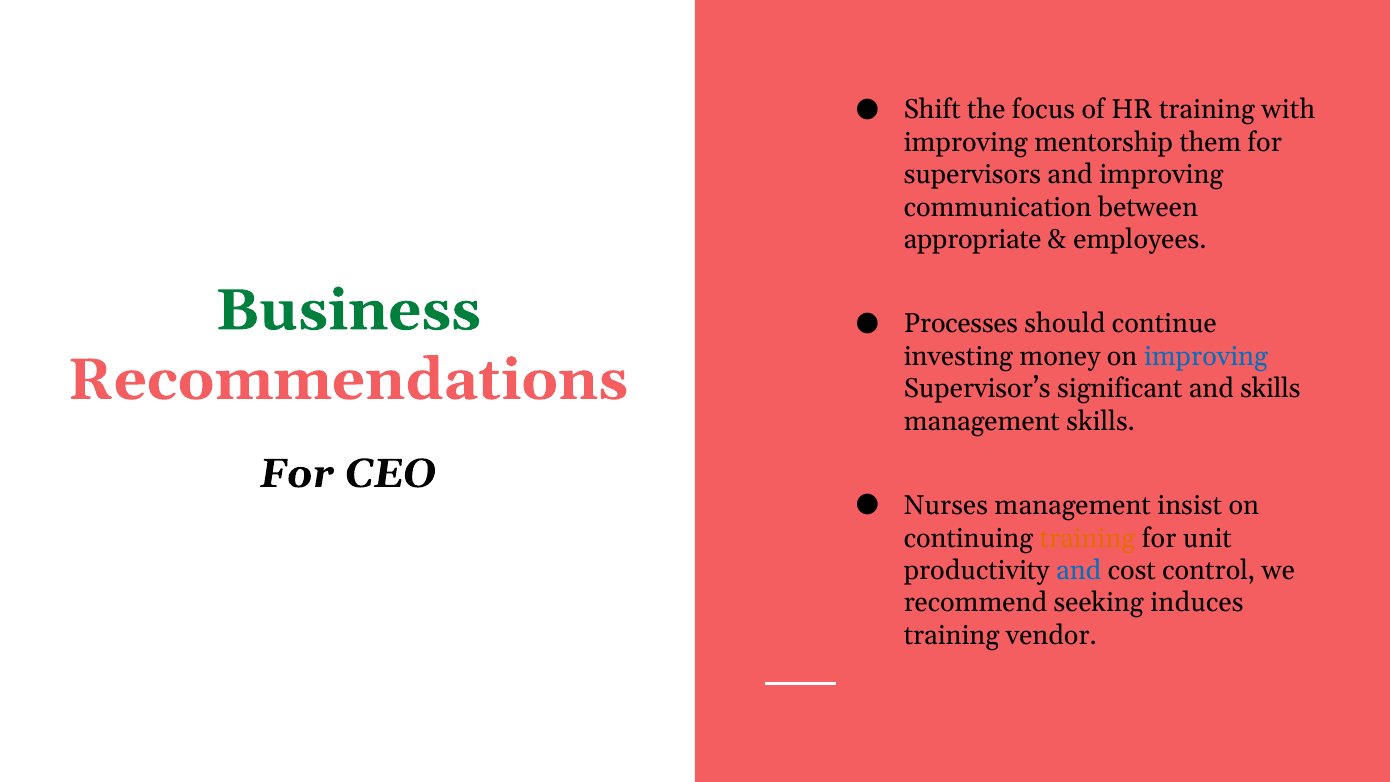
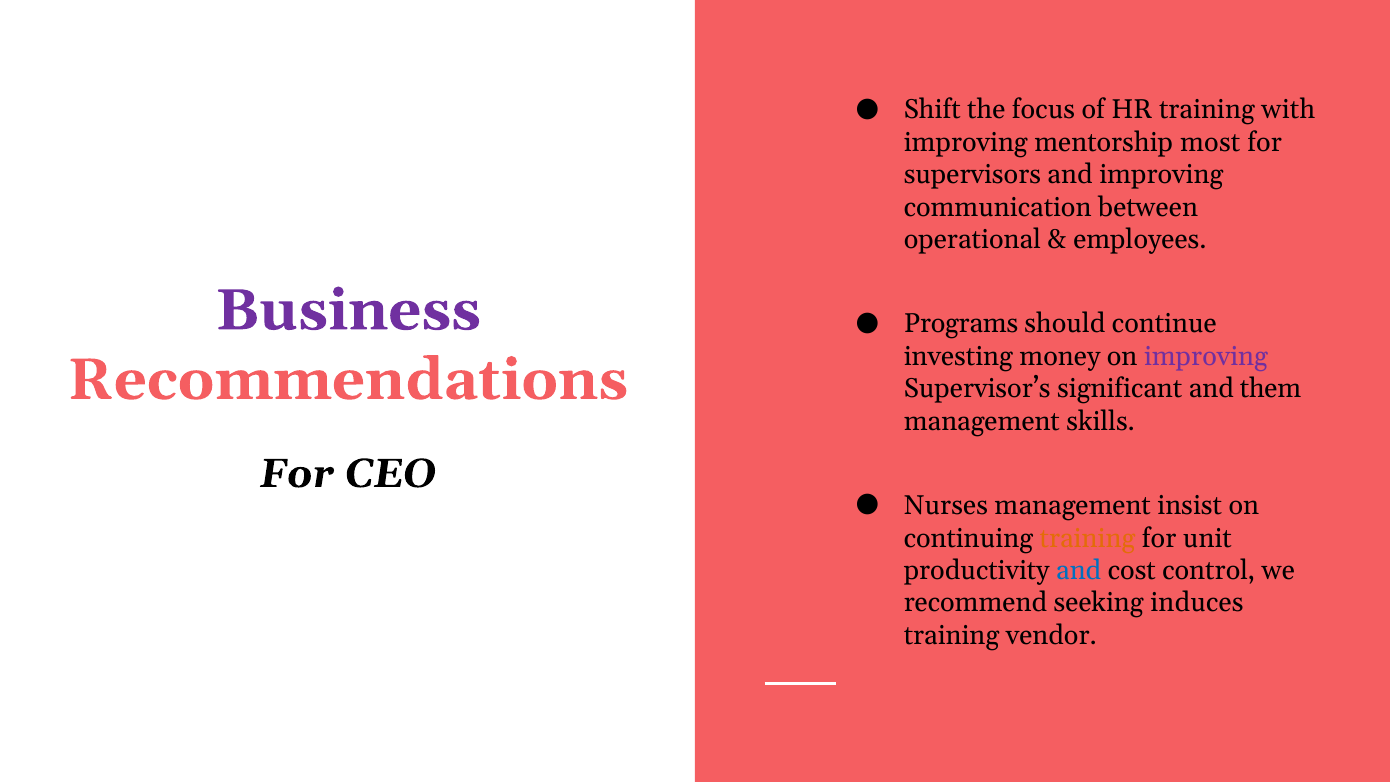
them: them -> most
appropriate: appropriate -> operational
Business colour: green -> purple
Processes: Processes -> Programs
improving at (1206, 356) colour: blue -> purple
and skills: skills -> them
